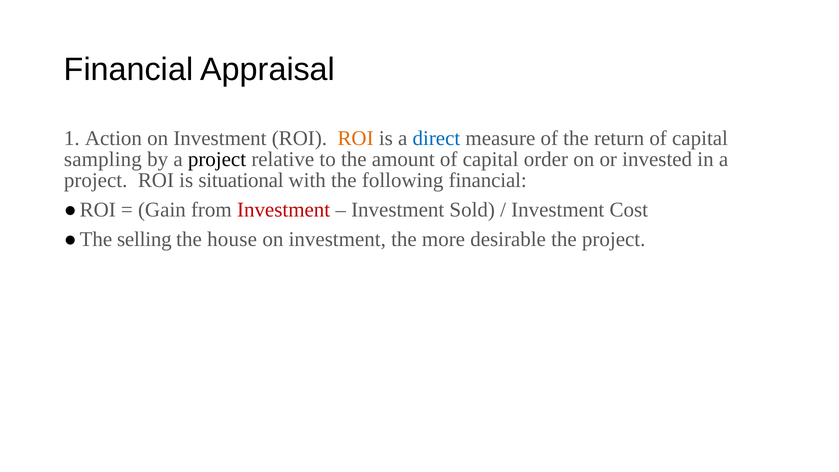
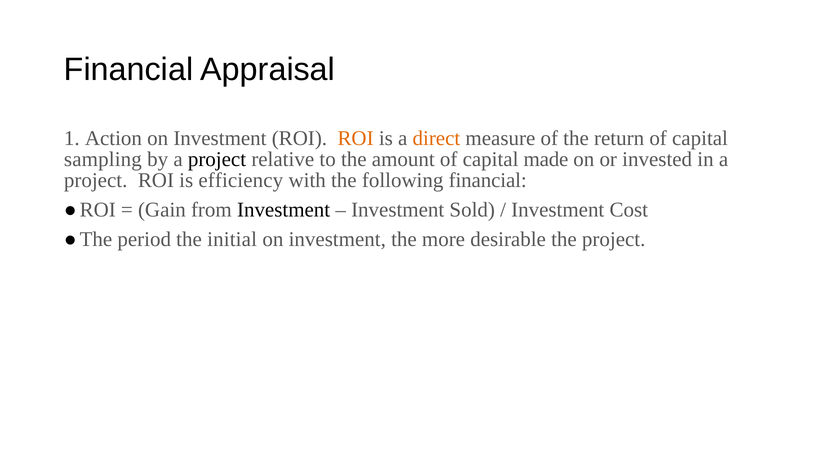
direct colour: blue -> orange
order: order -> made
situational: situational -> efficiency
Investment at (284, 210) colour: red -> black
selling: selling -> period
house: house -> initial
